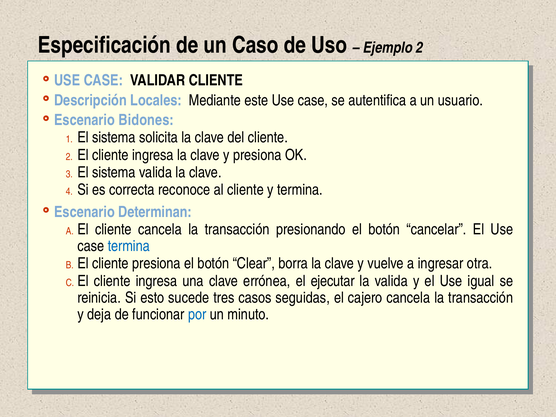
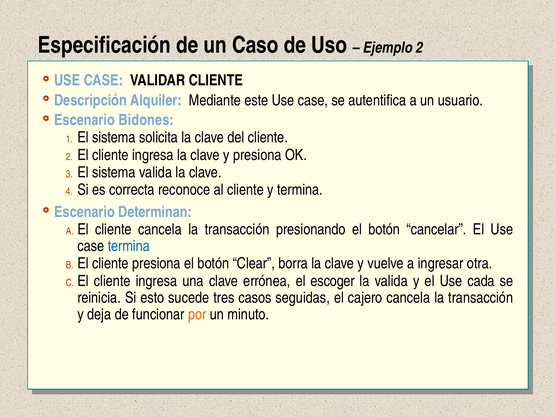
Locales: Locales -> Alquiler
ejecutar: ejecutar -> escoger
igual: igual -> cada
por colour: blue -> orange
